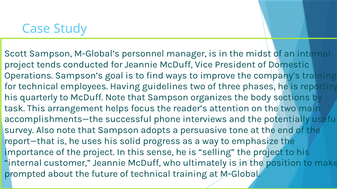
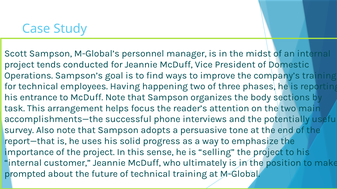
guidelines: guidelines -> happening
quarterly: quarterly -> entrance
